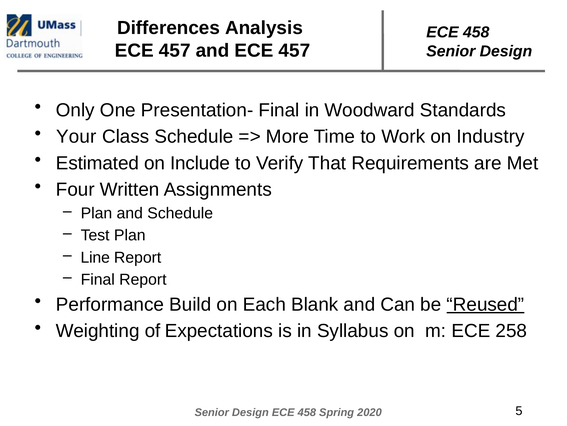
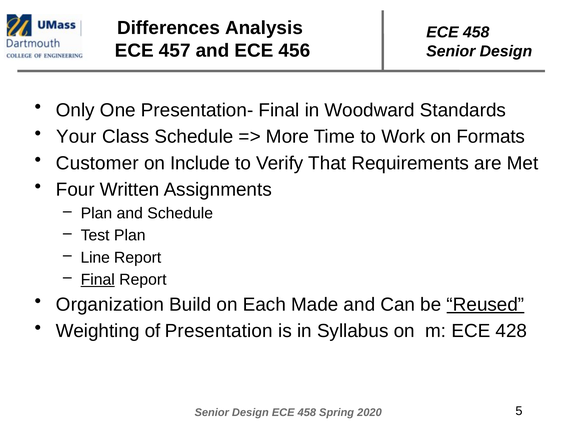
and ECE 457: 457 -> 456
Industry: Industry -> Formats
Estimated: Estimated -> Customer
Final at (98, 279) underline: none -> present
Performance: Performance -> Organization
Blank: Blank -> Made
Expectations: Expectations -> Presentation
258: 258 -> 428
